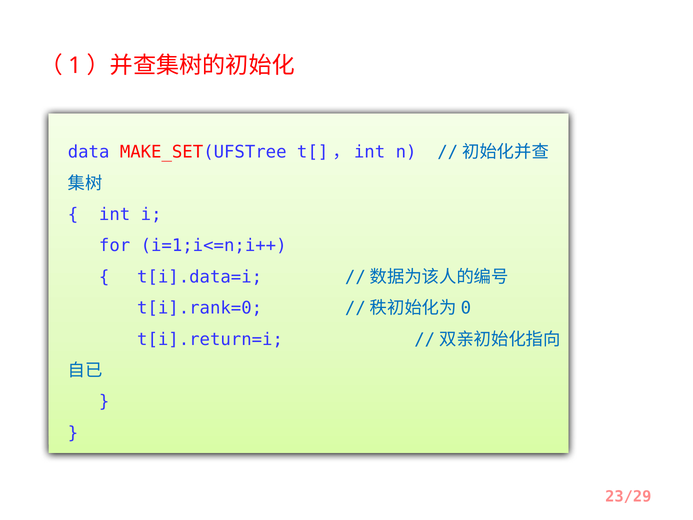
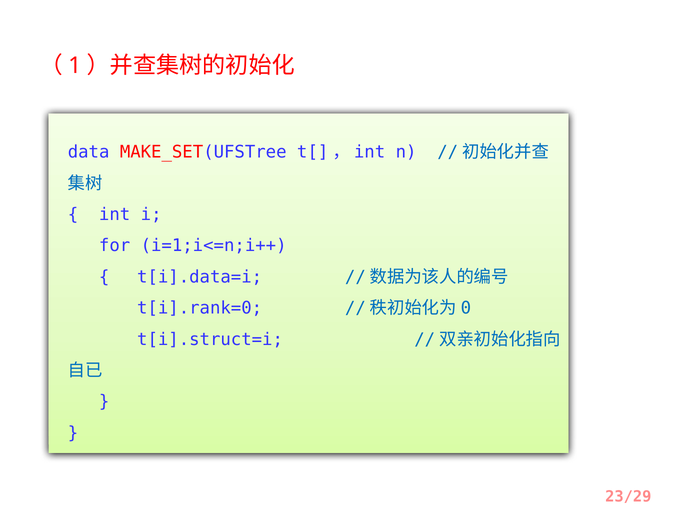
t[i].return=i: t[i].return=i -> t[i].struct=i
